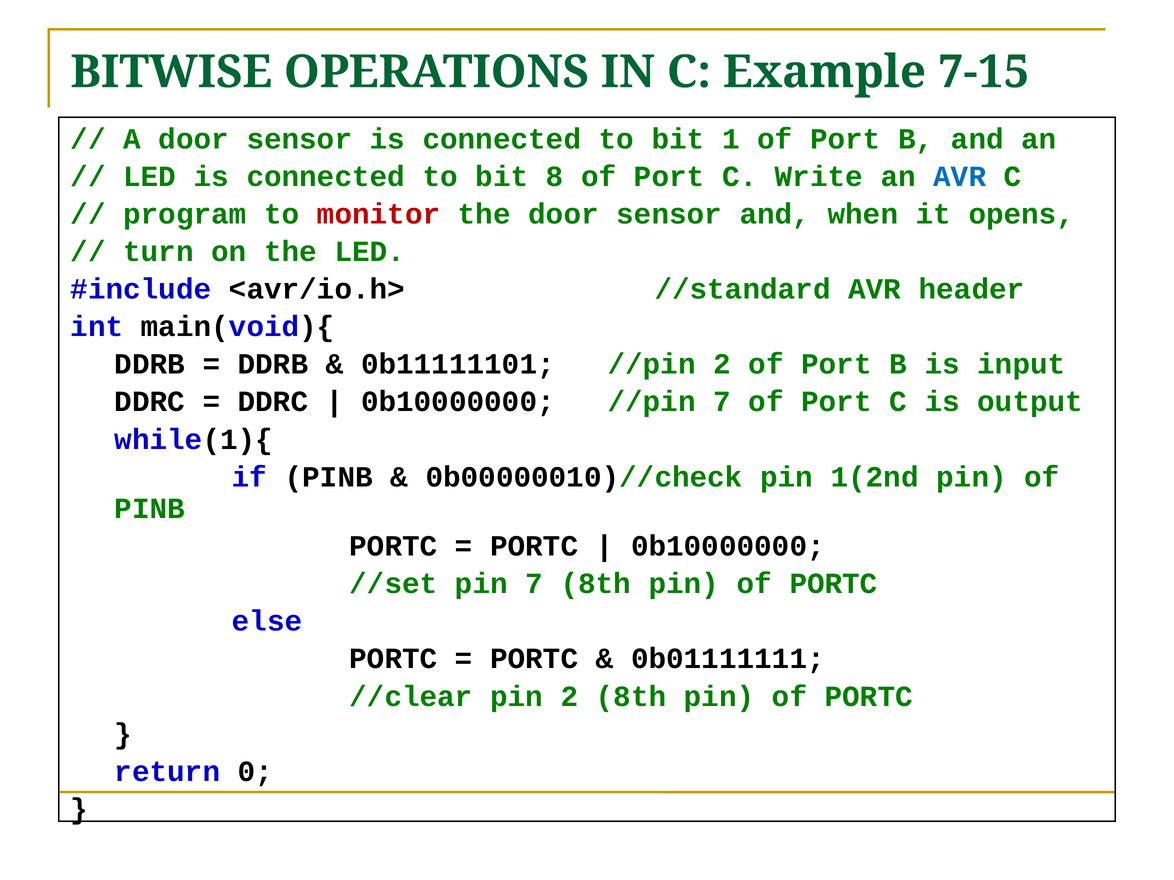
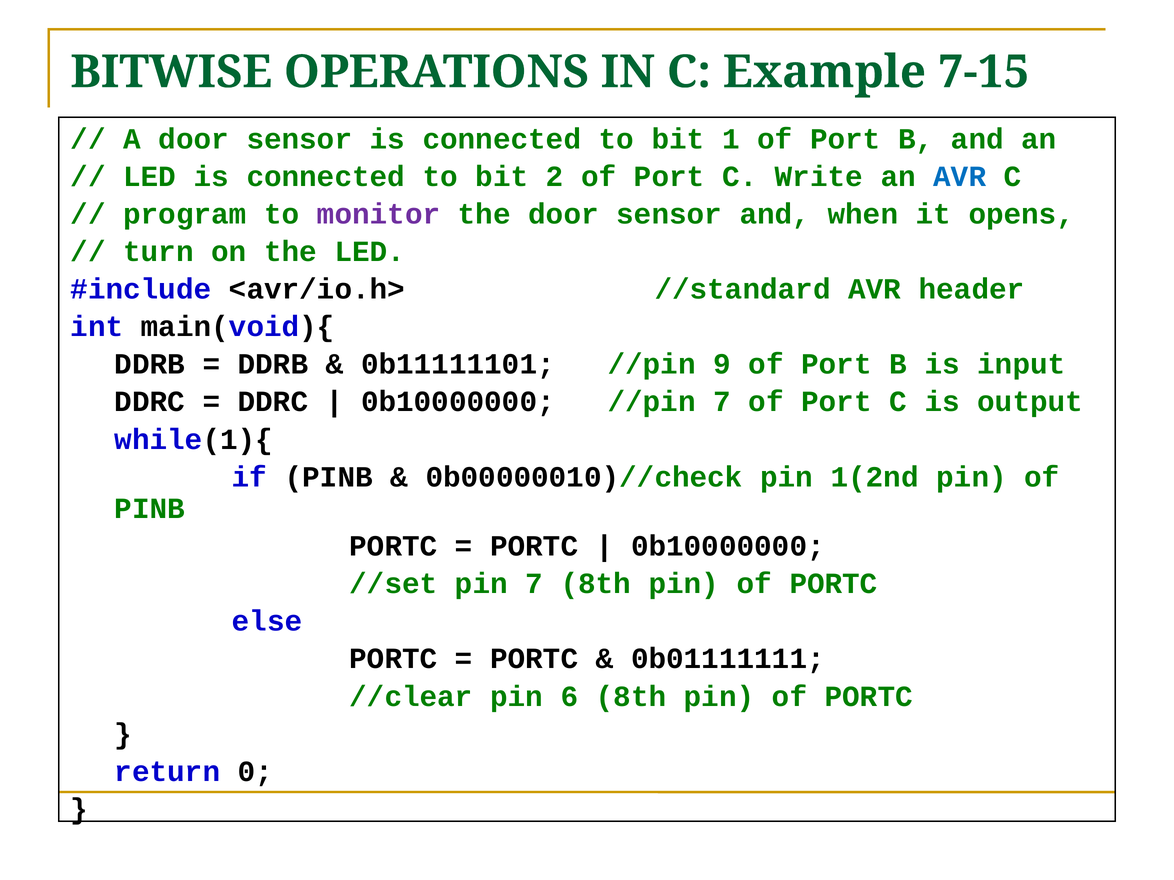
8: 8 -> 2
monitor colour: red -> purple
//pin 2: 2 -> 9
pin 2: 2 -> 6
